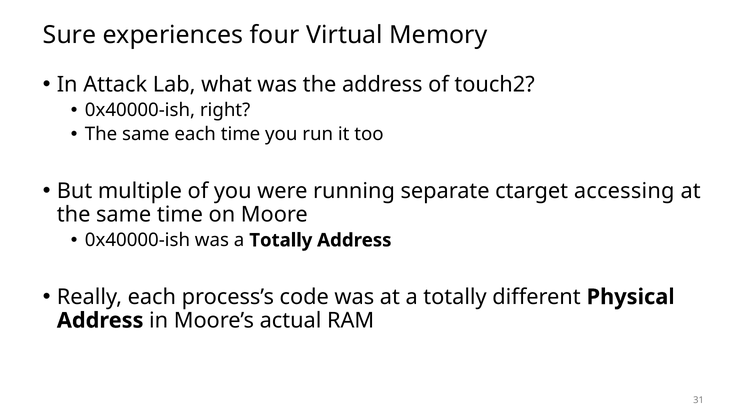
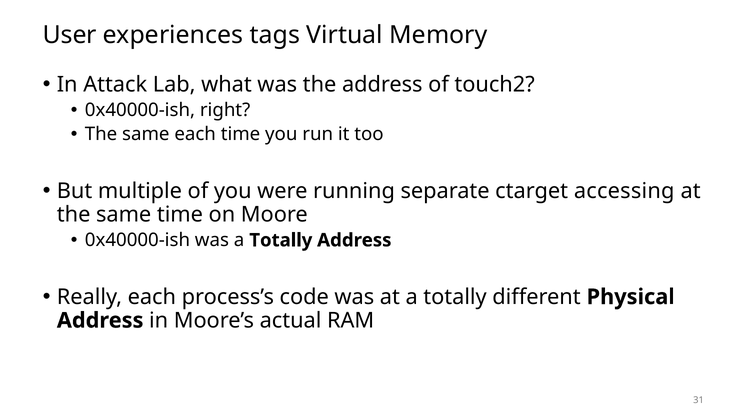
Sure: Sure -> User
four: four -> tags
